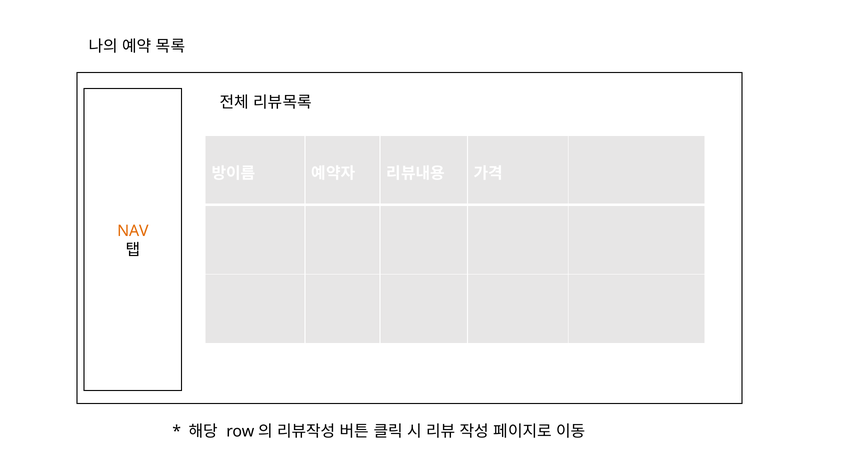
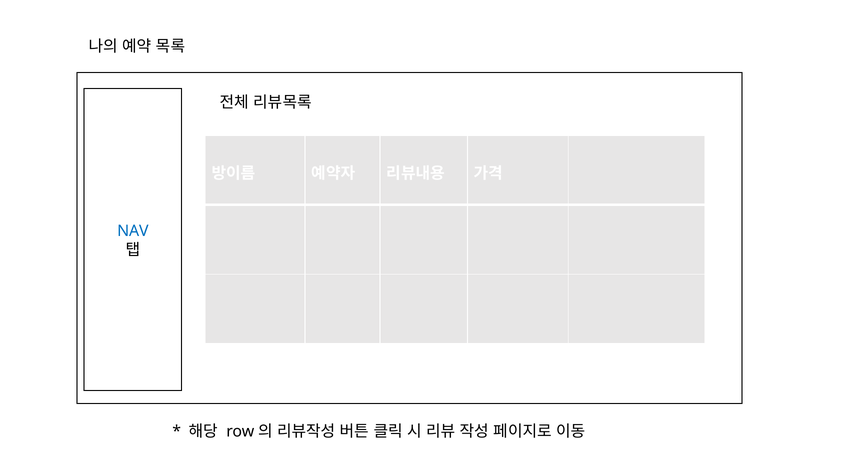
NAV colour: orange -> blue
